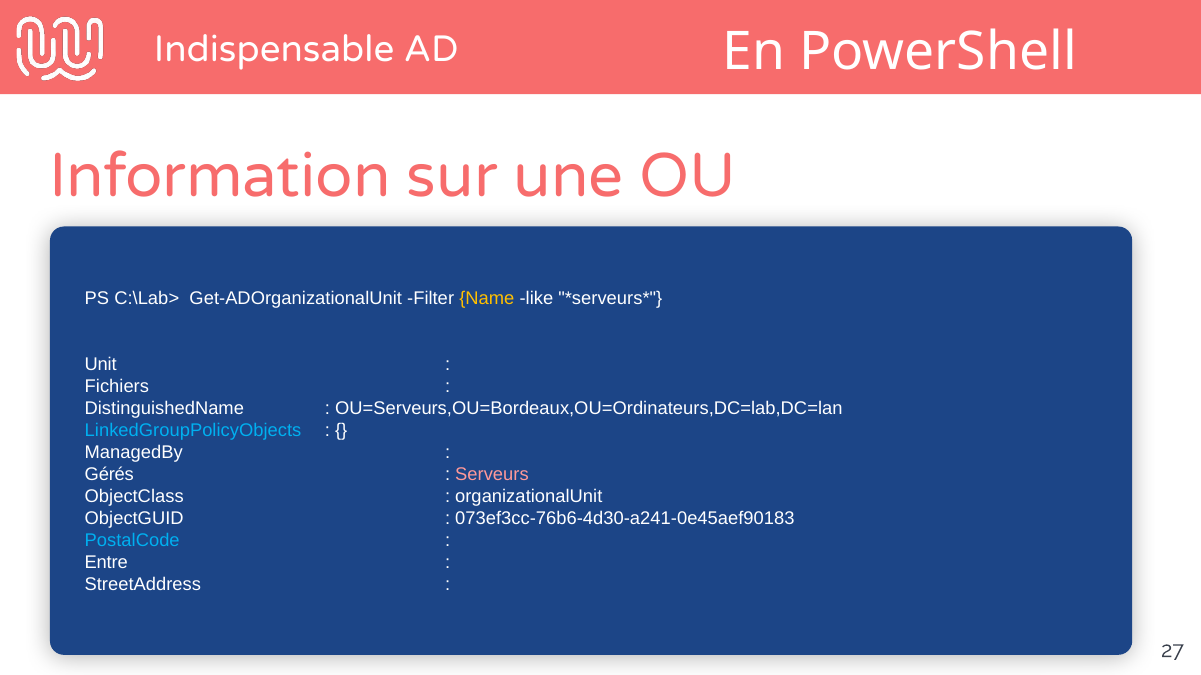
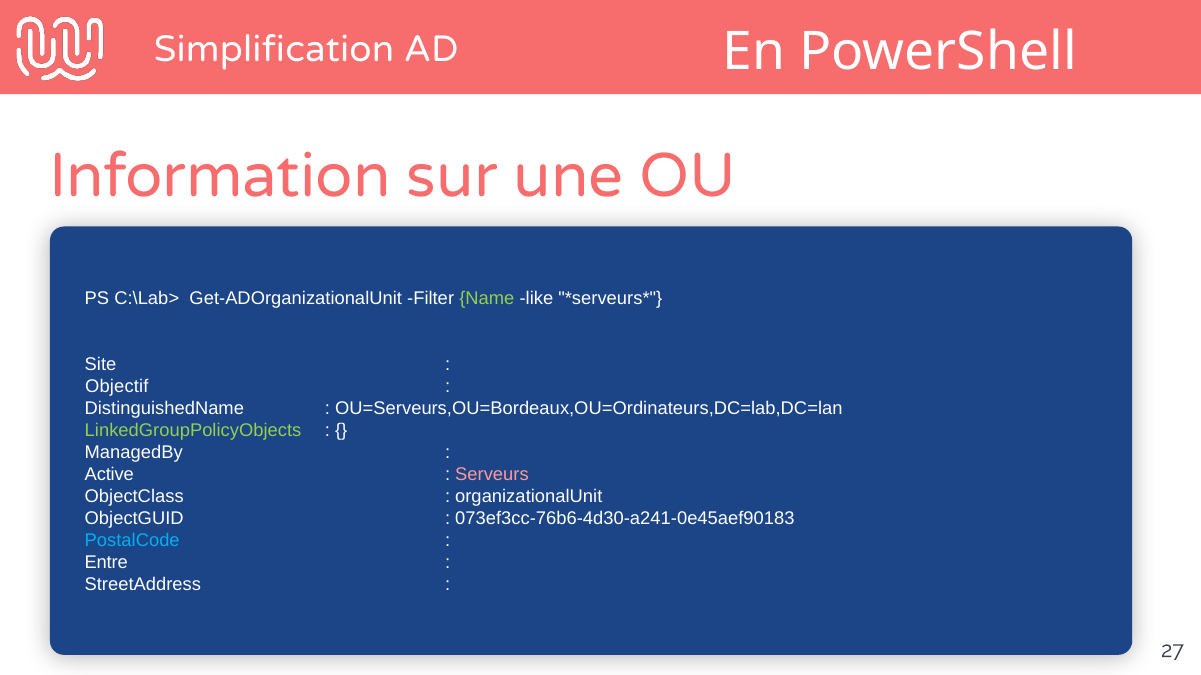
Indispensable: Indispensable -> Simplification
Name colour: yellow -> light green
Unit: Unit -> Site
Fichiers: Fichiers -> Objectif
LinkedGroupPolicyObjects colour: light blue -> light green
Gérés: Gérés -> Active
